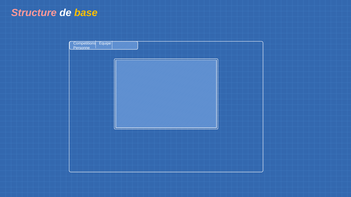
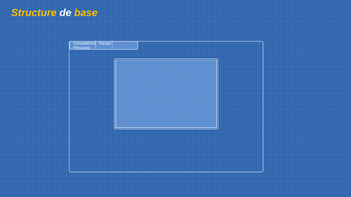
Structure colour: pink -> yellow
